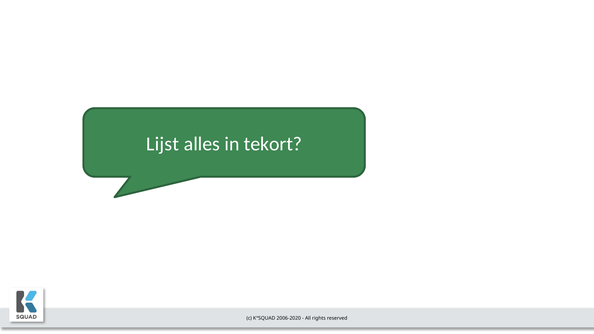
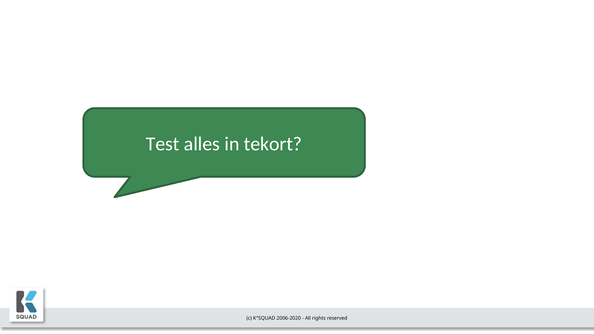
Lijst: Lijst -> Test
